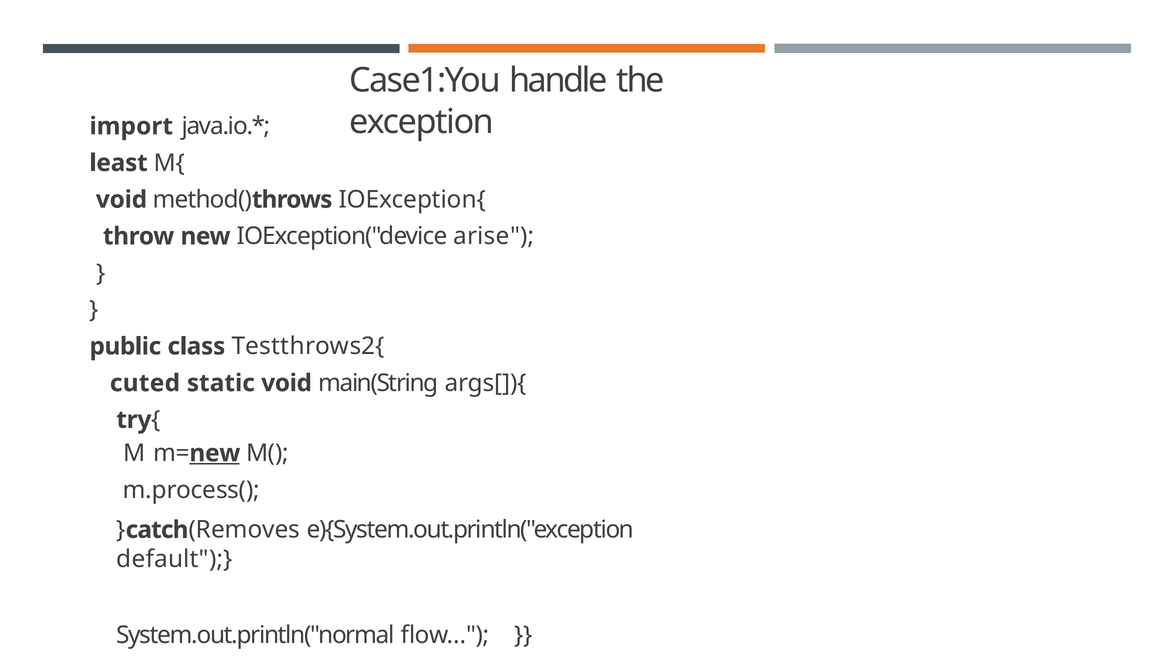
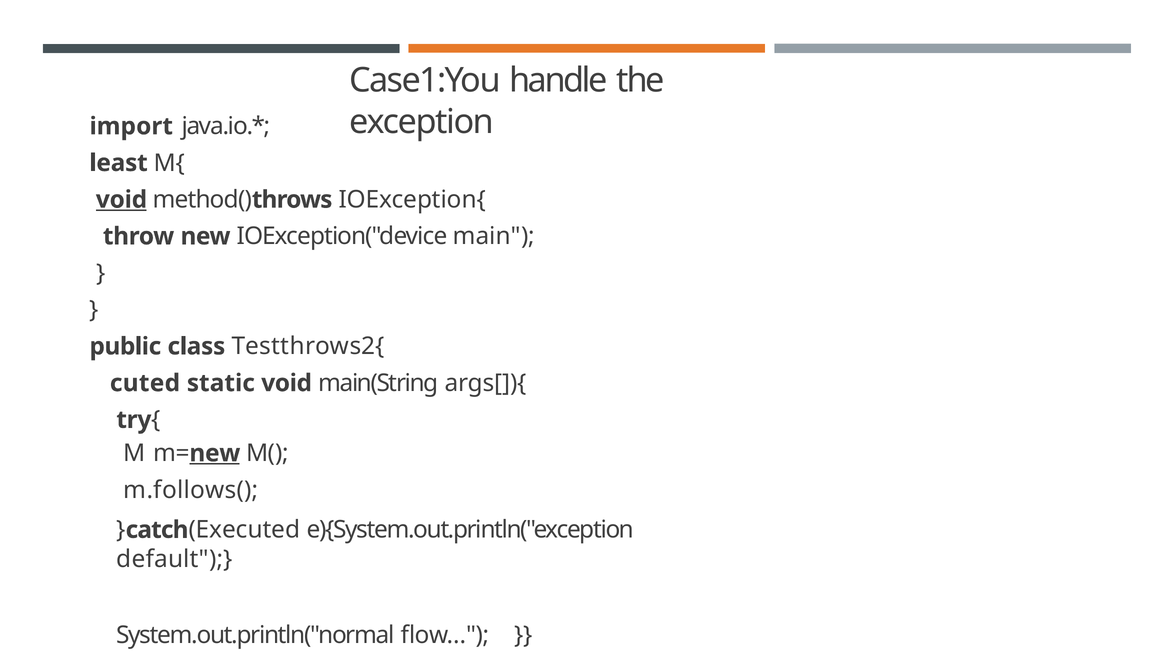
void at (122, 200) underline: none -> present
arise: arise -> main
m.process(: m.process( -> m.follows(
Removes: Removes -> Executed
